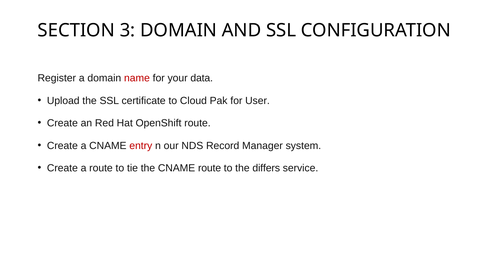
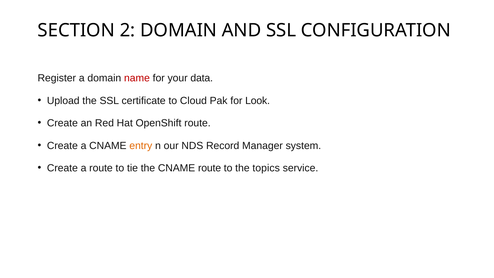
3: 3 -> 2
User: User -> Look
entry colour: red -> orange
differs: differs -> topics
